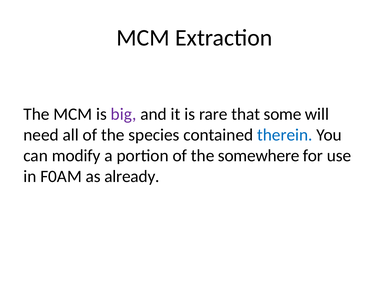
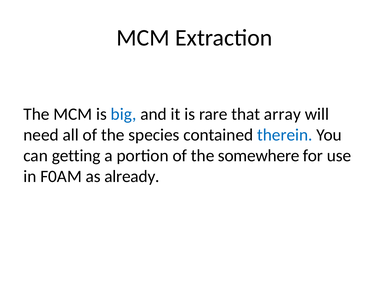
big colour: purple -> blue
some: some -> array
modify: modify -> getting
